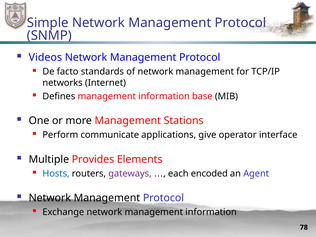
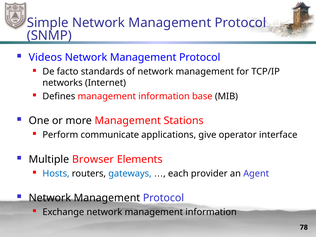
Provides: Provides -> Browser
gateways colour: purple -> blue
encoded: encoded -> provider
